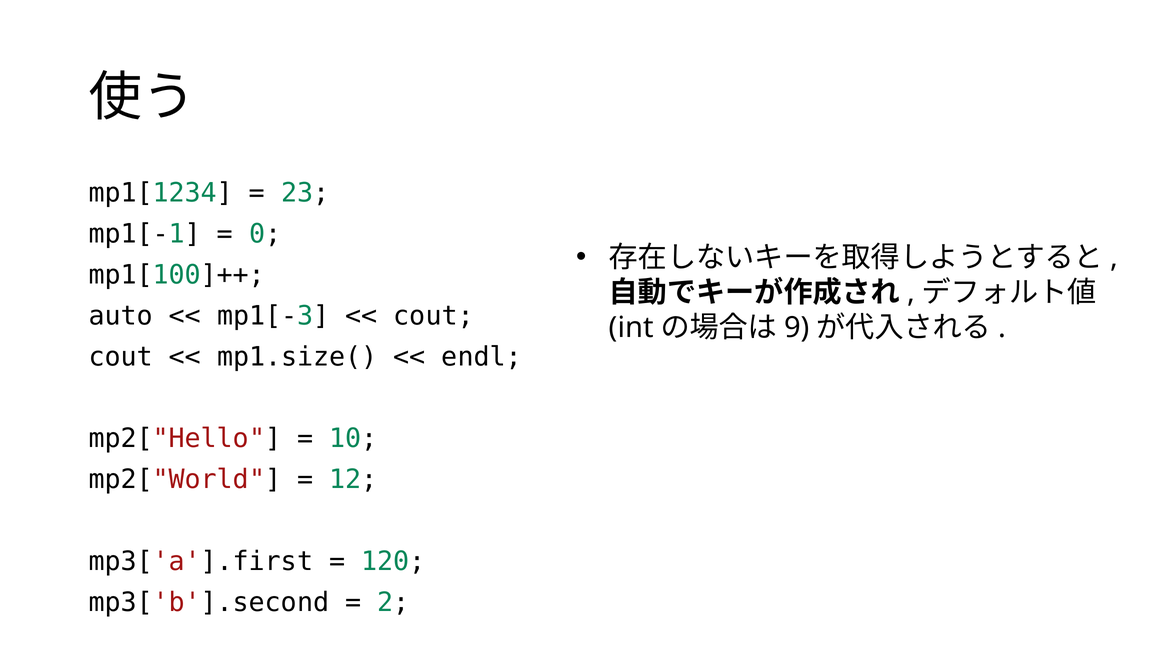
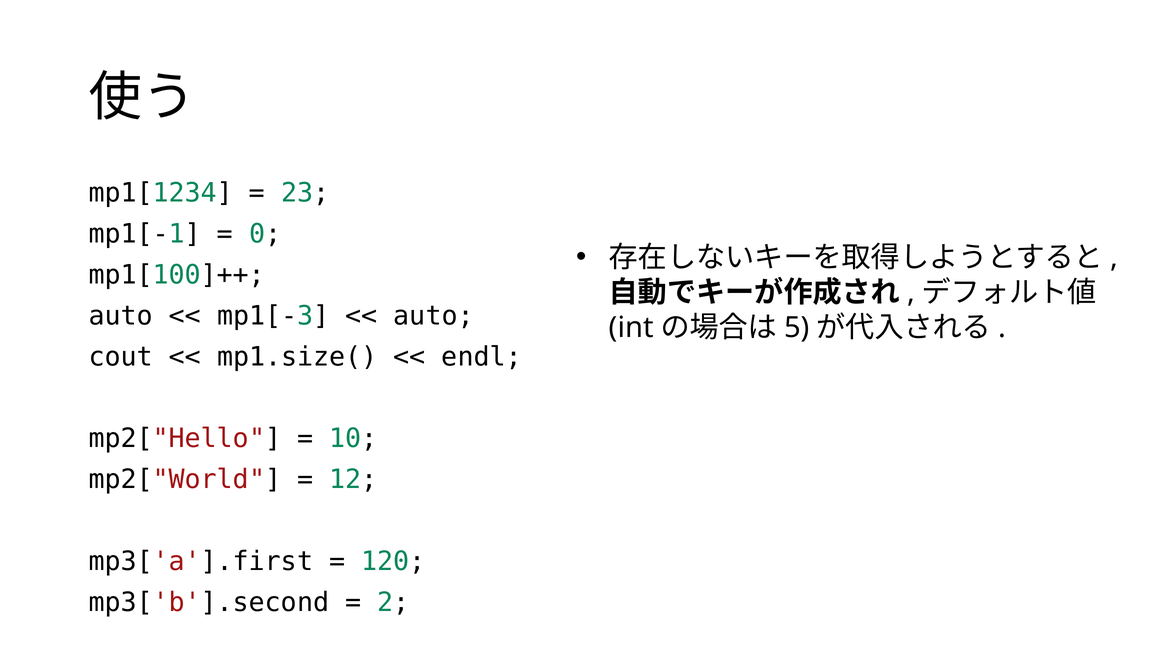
cout at (434, 316): cout -> auto
9: 9 -> 5
